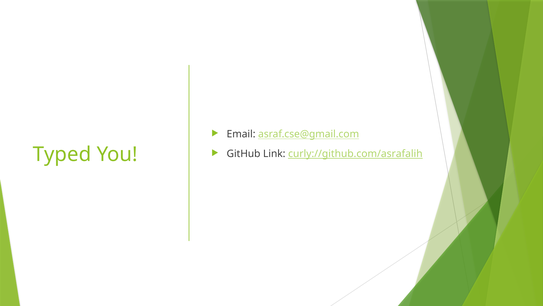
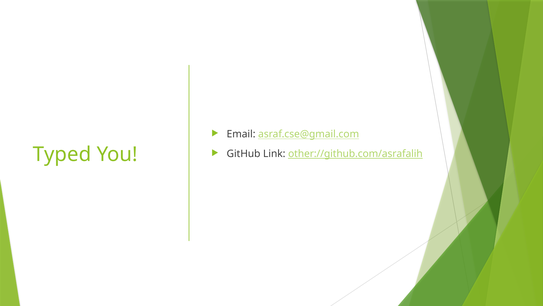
curly://github.com/asrafalih: curly://github.com/asrafalih -> other://github.com/asrafalih
